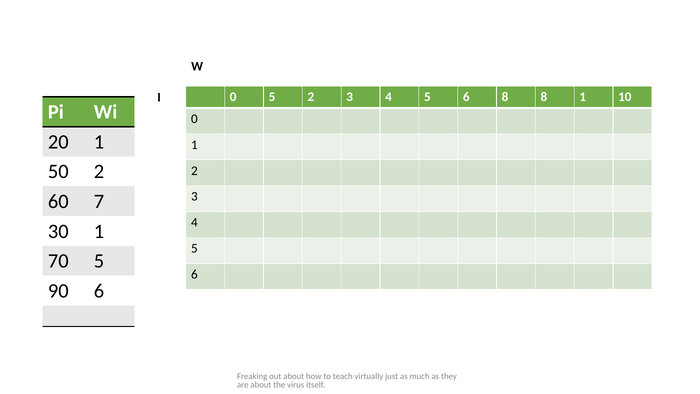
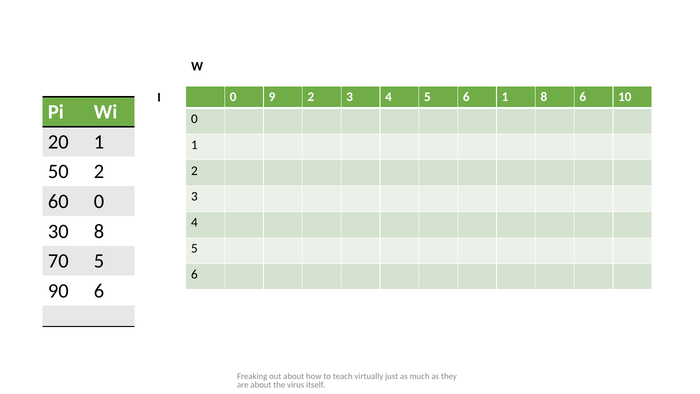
0 5: 5 -> 9
6 8: 8 -> 1
8 1: 1 -> 6
60 7: 7 -> 0
30 1: 1 -> 8
